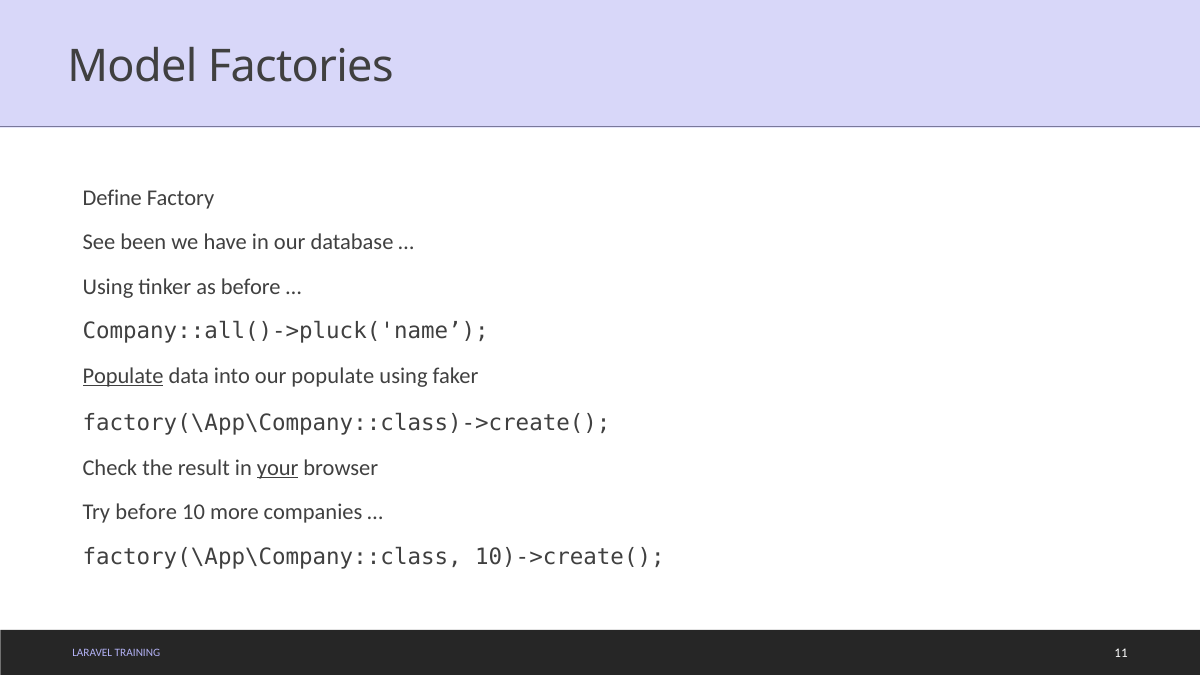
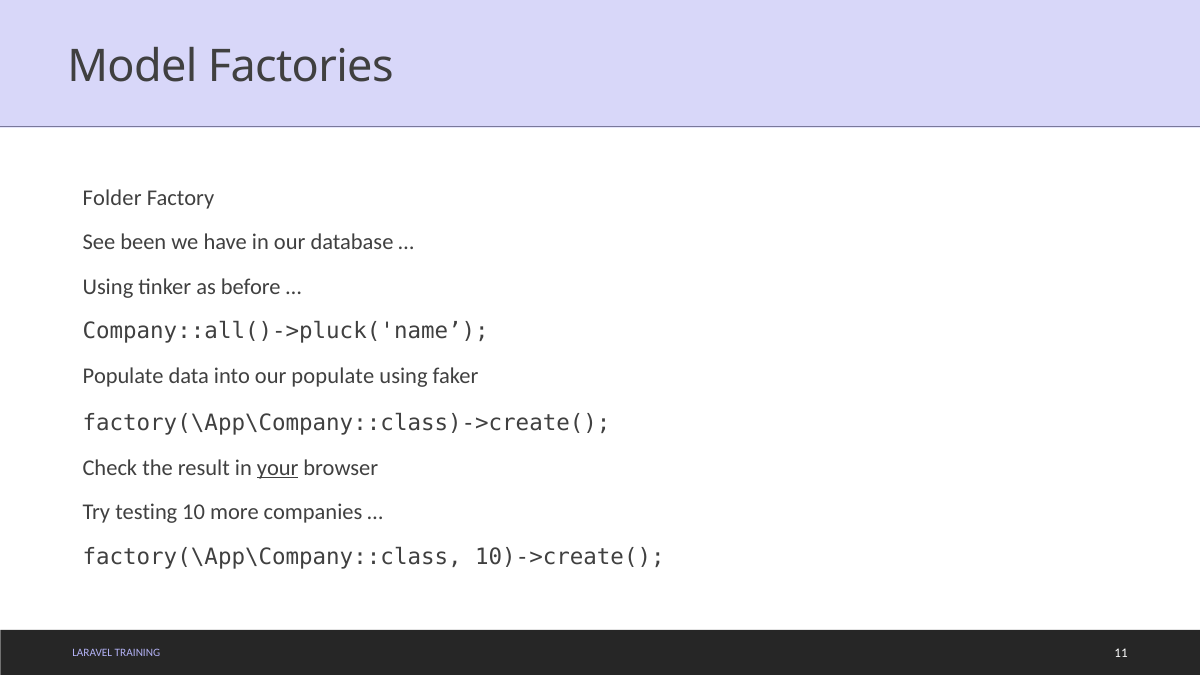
Define: Define -> Folder
Populate at (123, 376) underline: present -> none
Try before: before -> testing
